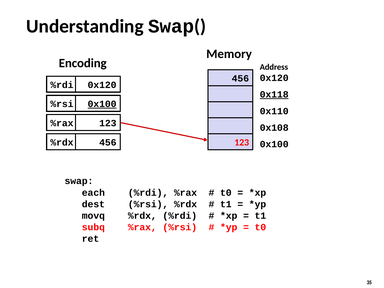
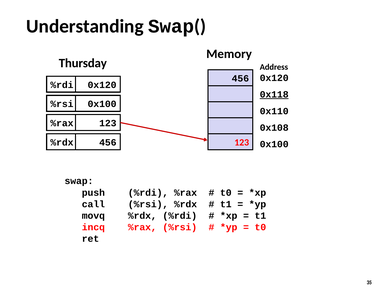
Encoding: Encoding -> Thursday
0x100 at (102, 104) underline: present -> none
each: each -> push
dest: dest -> call
subq: subq -> incq
